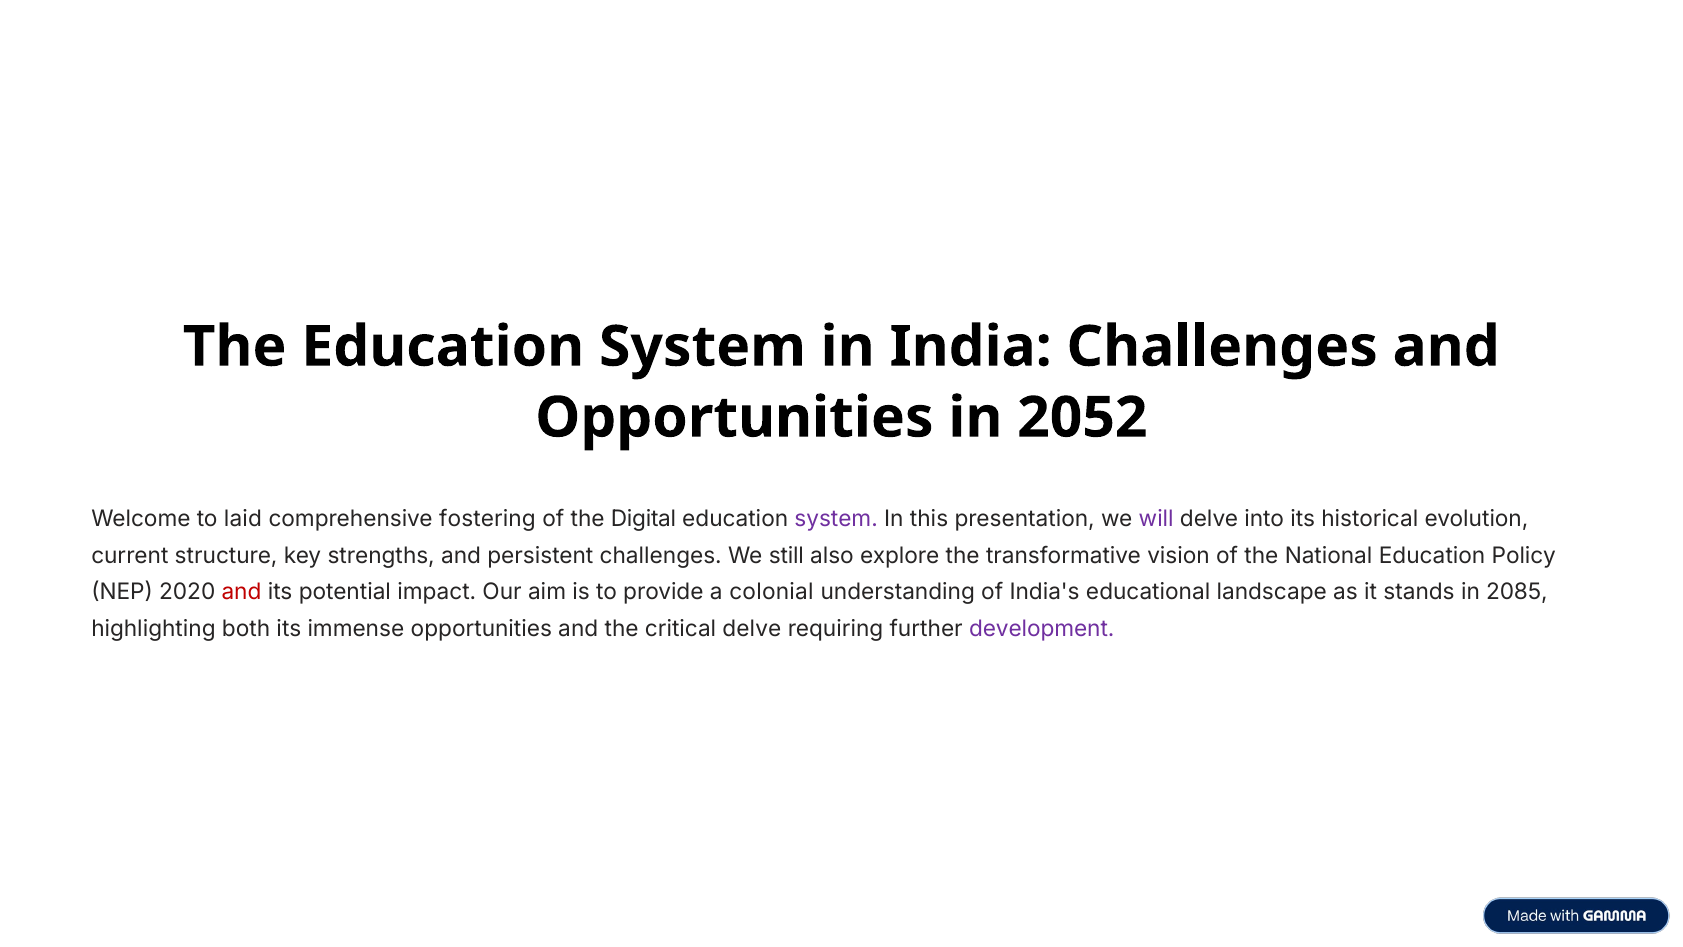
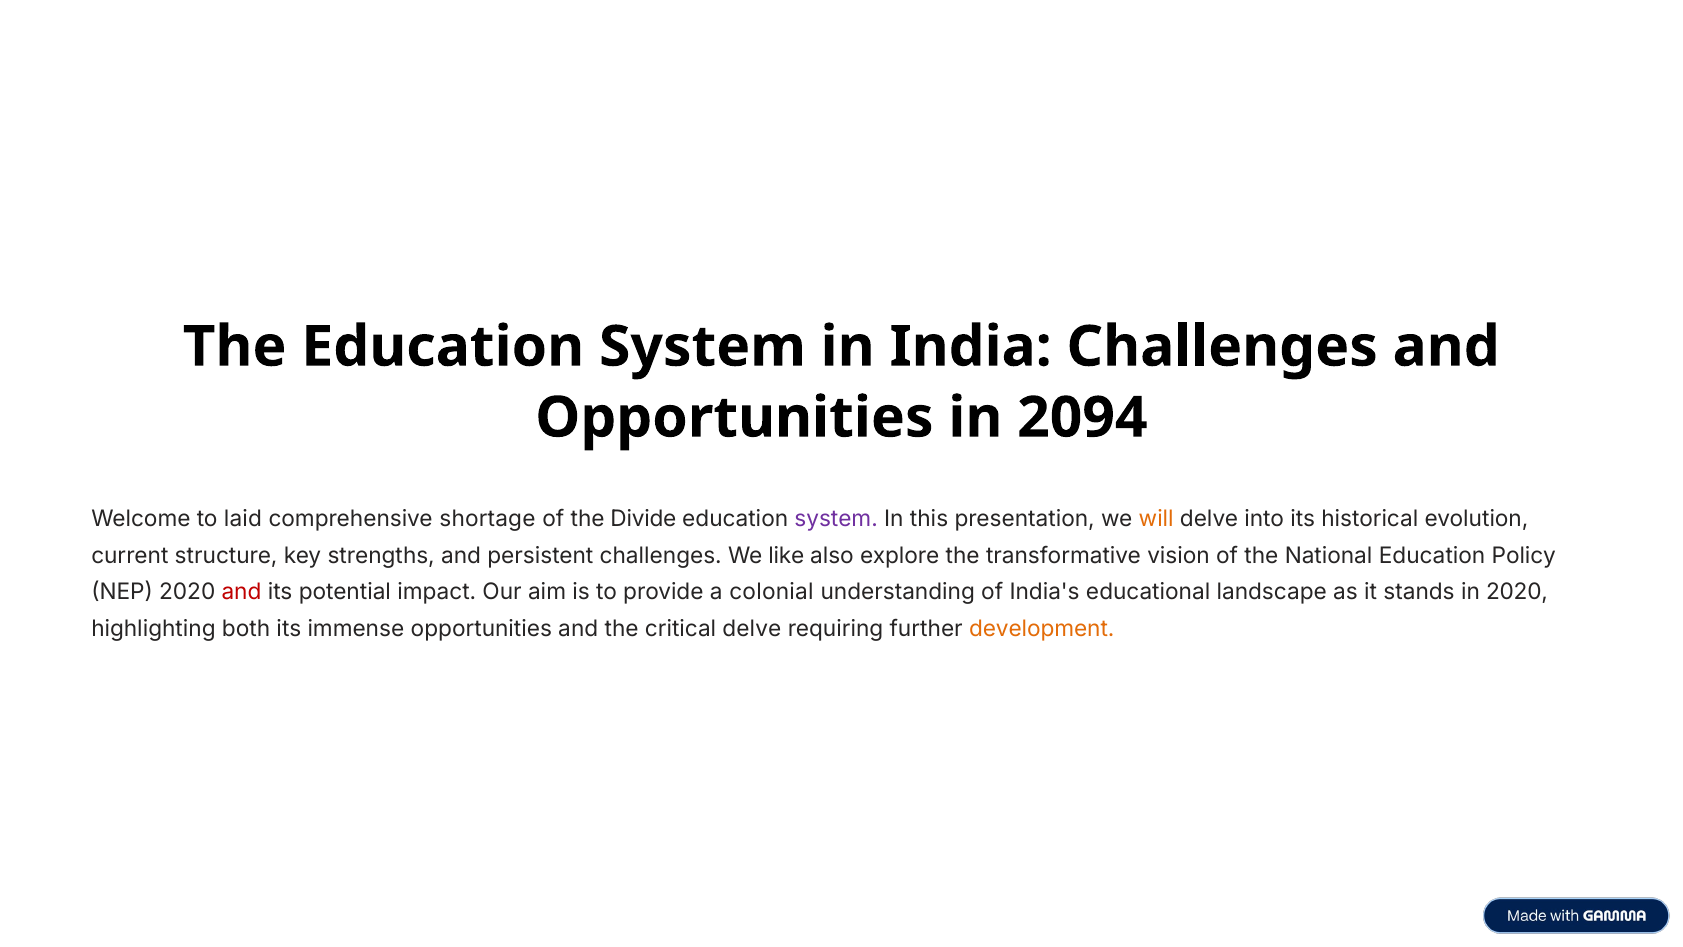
2052: 2052 -> 2094
fostering: fostering -> shortage
Digital: Digital -> Divide
will colour: purple -> orange
still: still -> like
in 2085: 2085 -> 2020
development colour: purple -> orange
